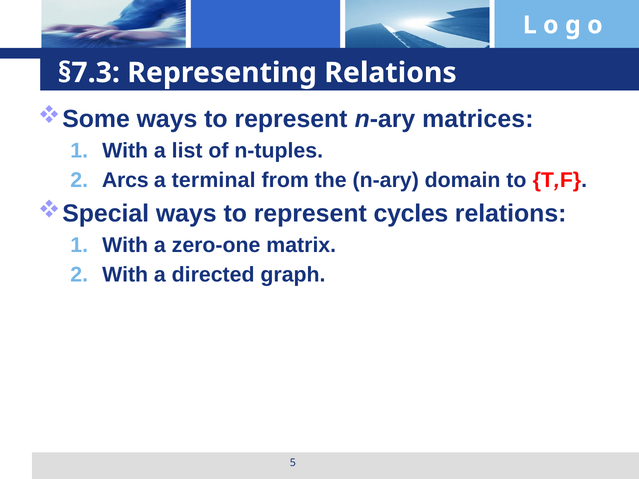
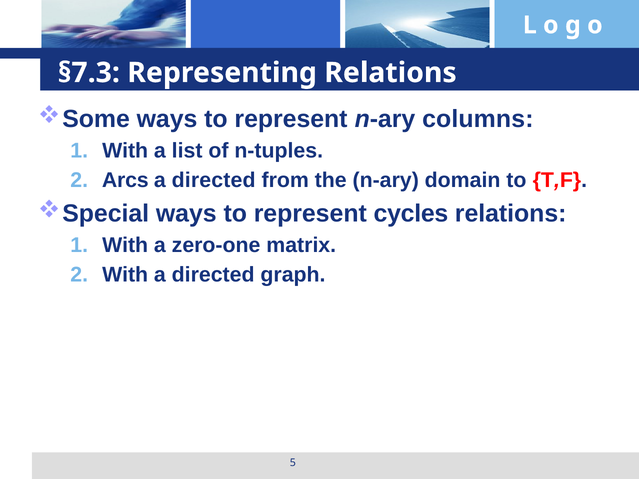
matrices: matrices -> columns
terminal at (214, 181): terminal -> directed
